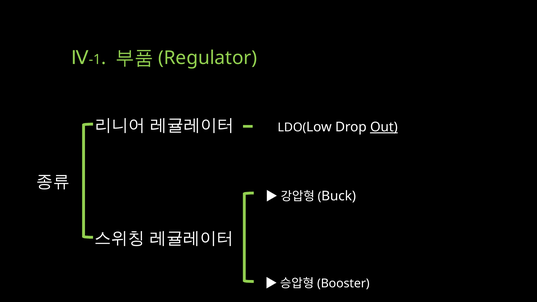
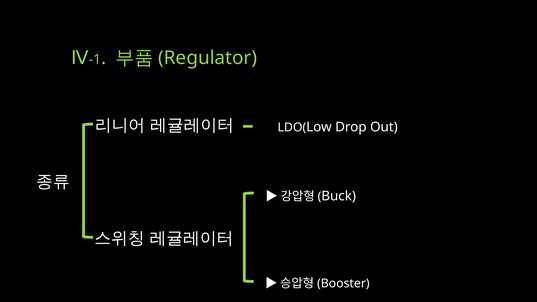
Out underline: present -> none
